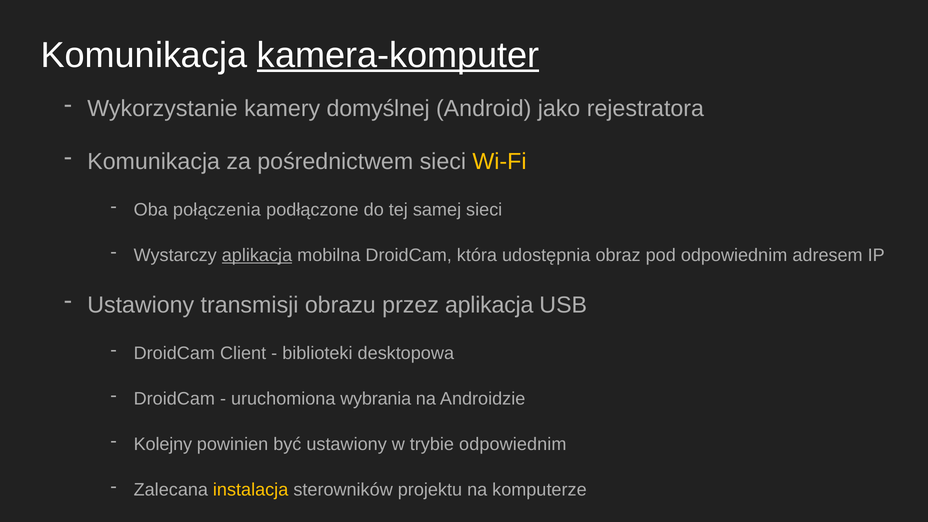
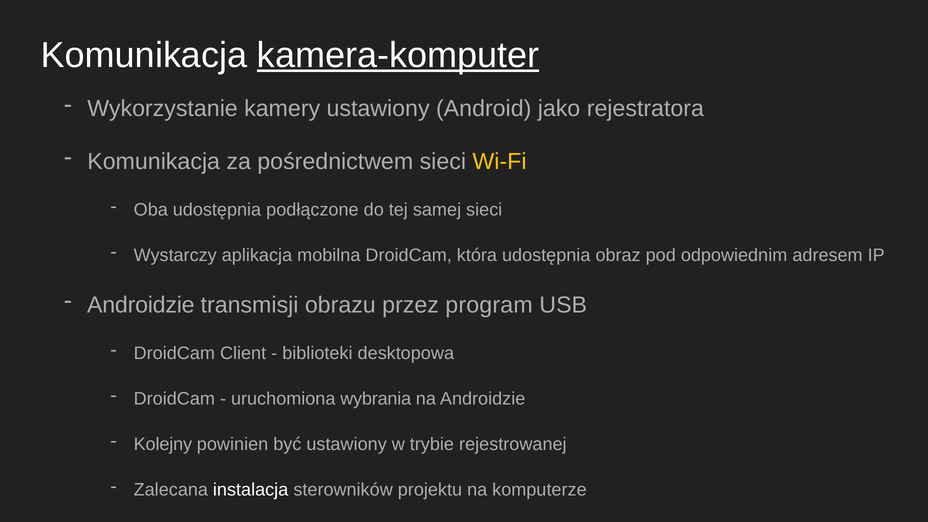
kamery domyślnej: domyślnej -> ustawiony
Oba połączenia: połączenia -> udostępnia
aplikacja at (257, 255) underline: present -> none
Ustawiony at (141, 305): Ustawiony -> Androidzie
przez aplikacja: aplikacja -> program
trybie odpowiednim: odpowiednim -> rejestrowanej
instalacja colour: yellow -> white
